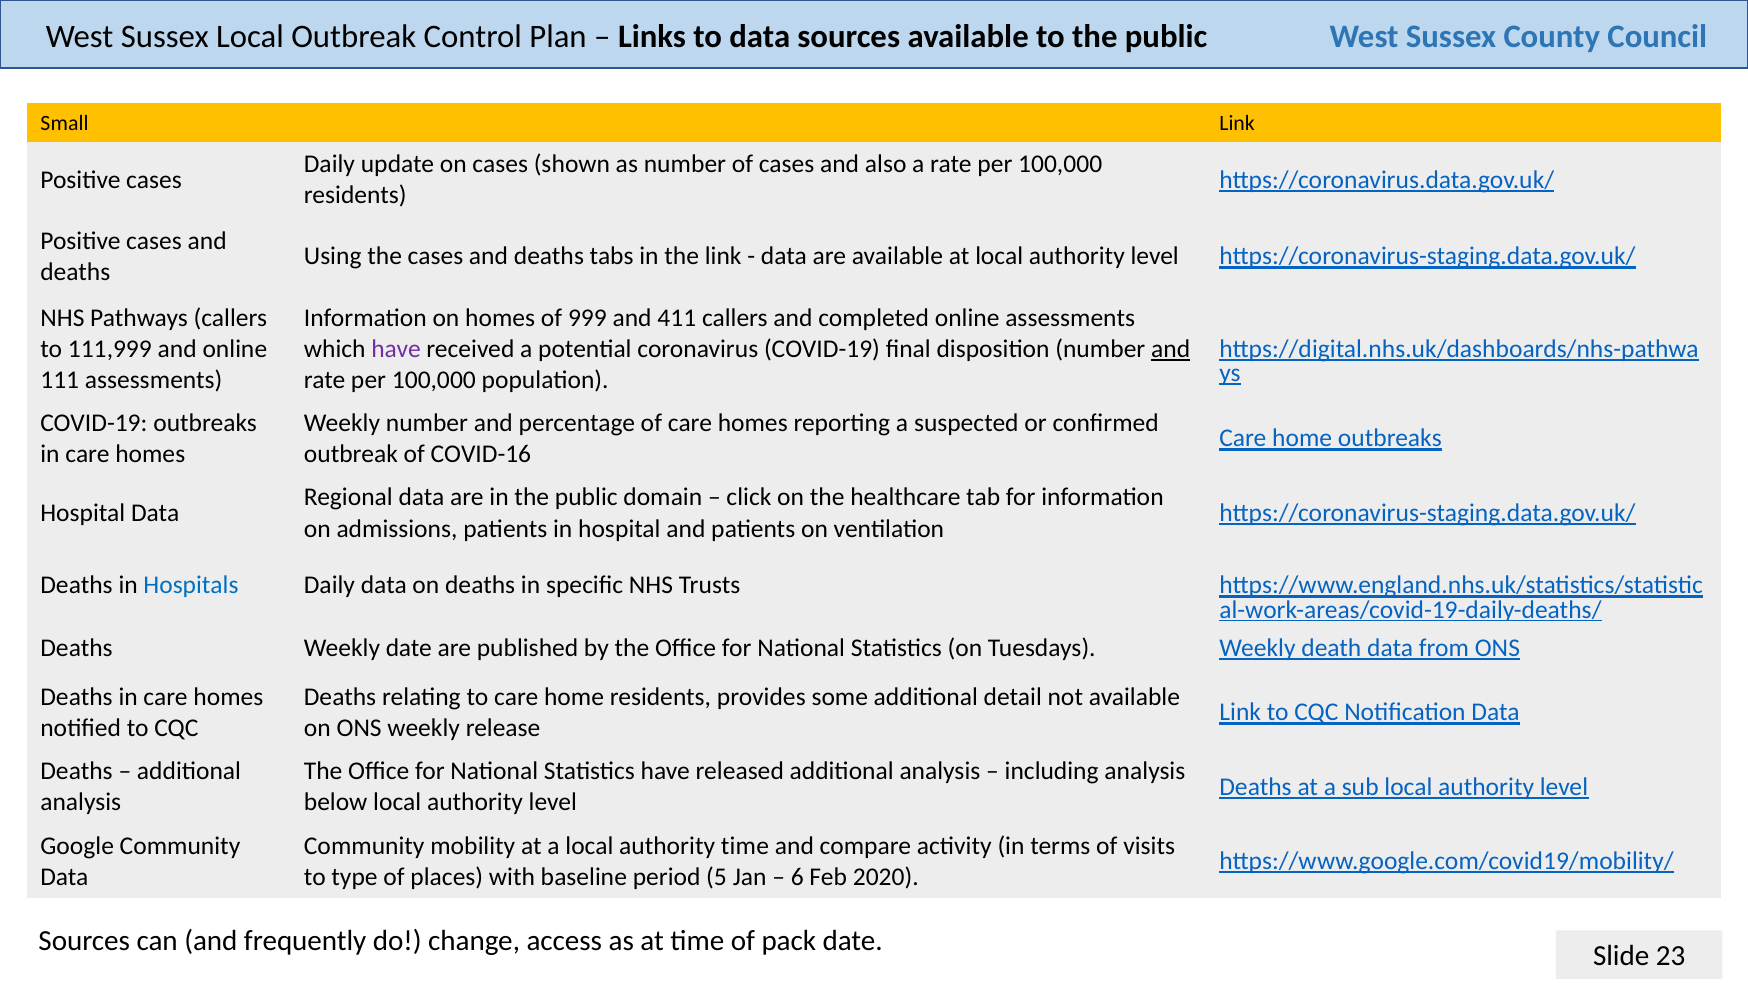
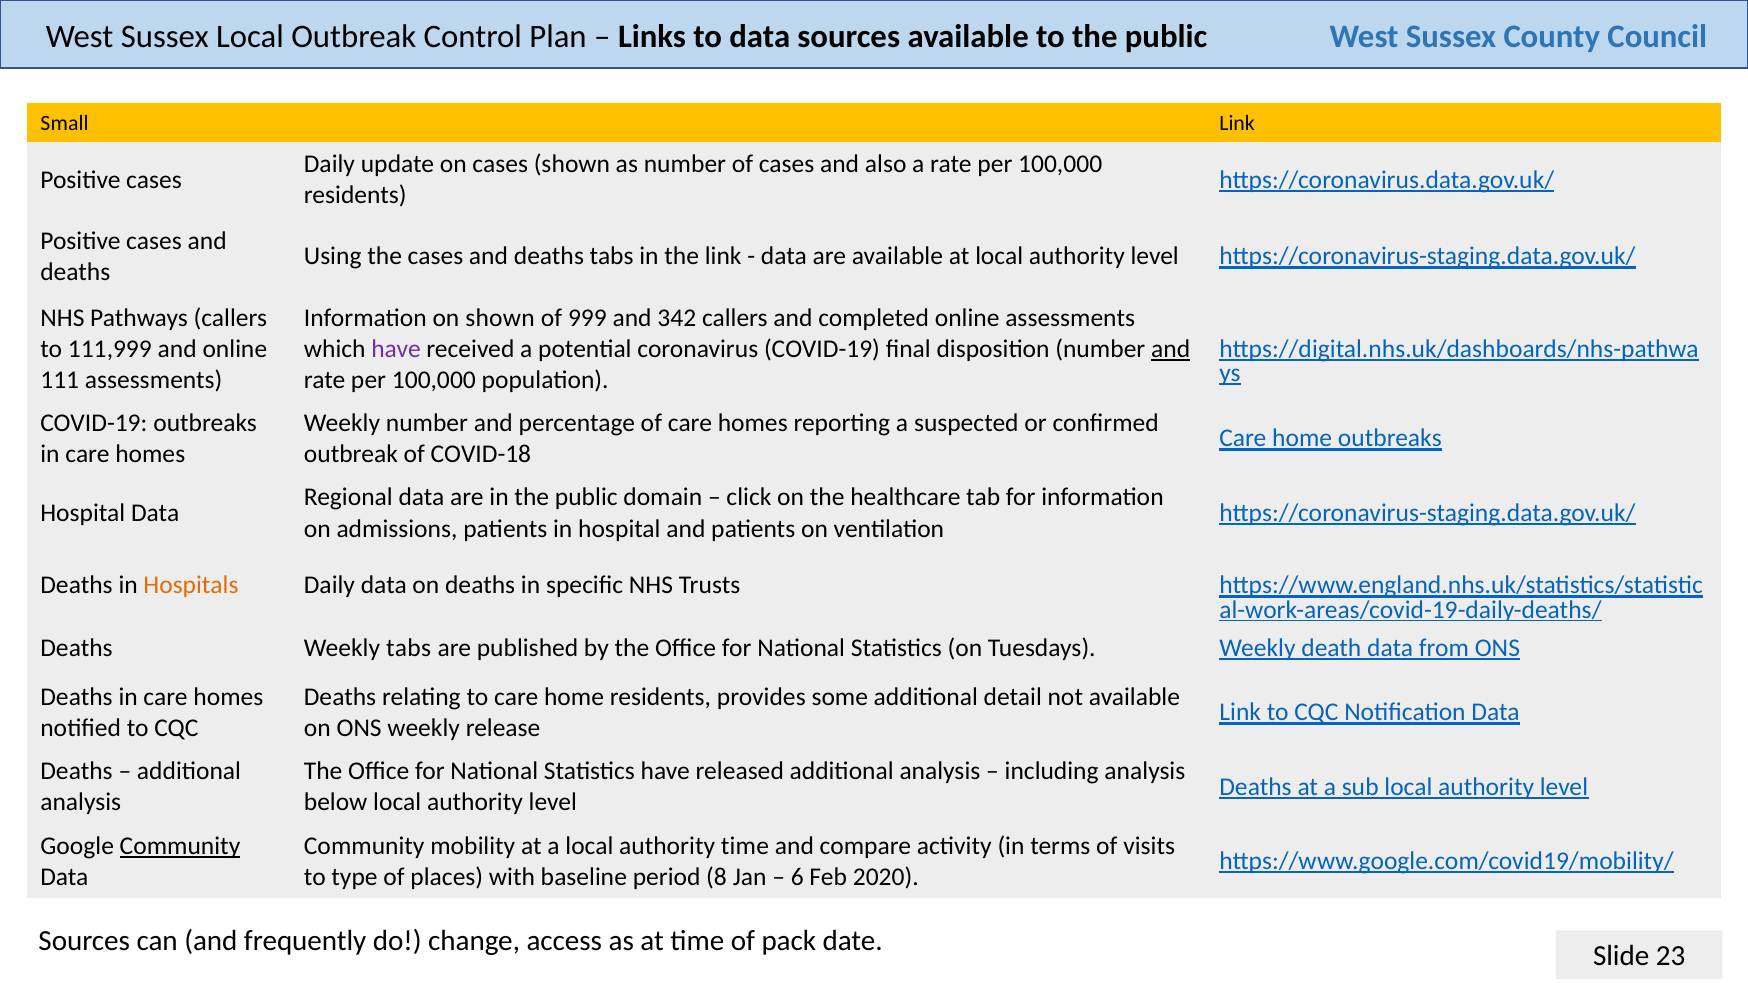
on homes: homes -> shown
411: 411 -> 342
COVID-16: COVID-16 -> COVID-18
Hospitals colour: blue -> orange
Weekly date: date -> tabs
Community at (180, 846) underline: none -> present
5: 5 -> 8
